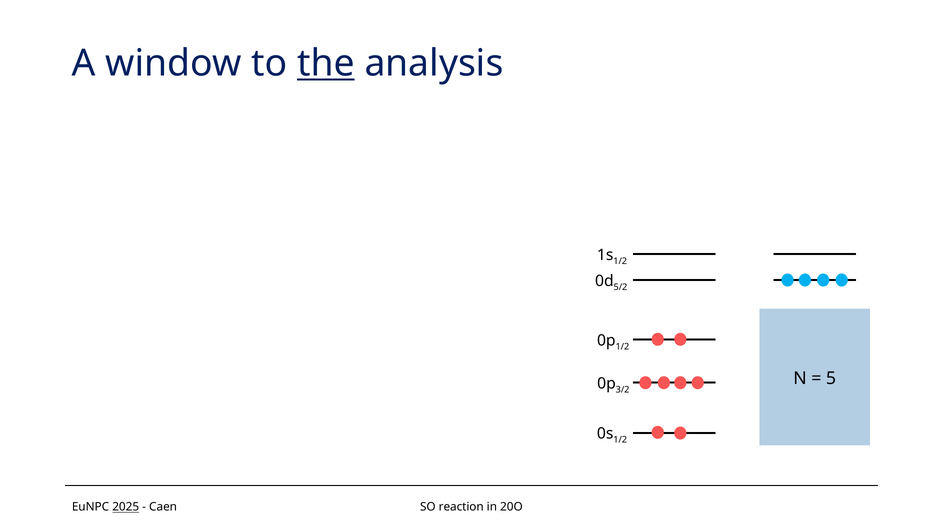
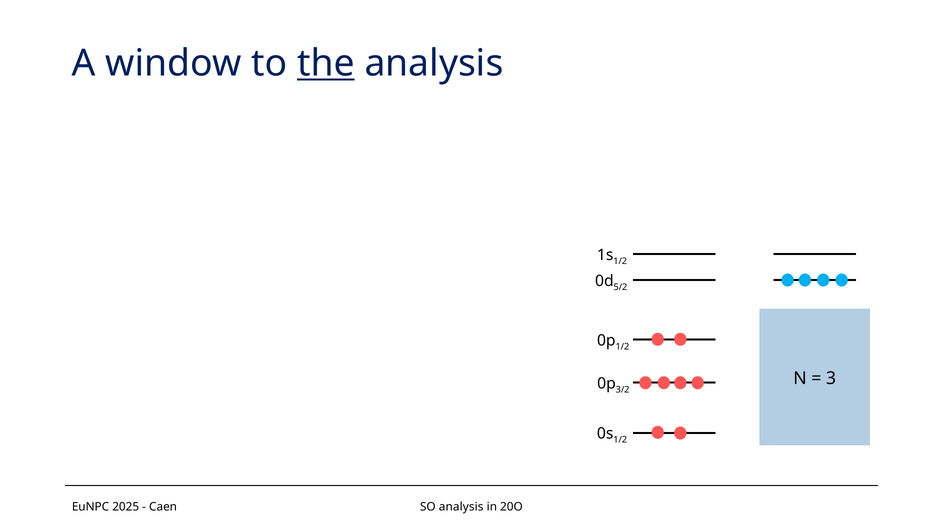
5: 5 -> 3
2025 underline: present -> none
SO reaction: reaction -> analysis
